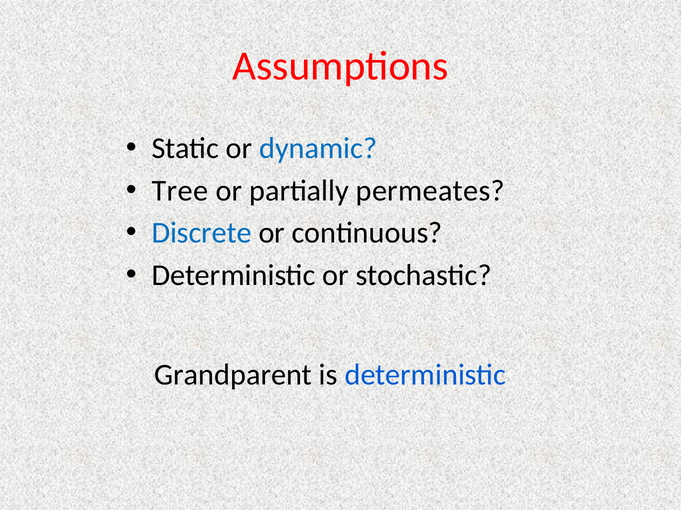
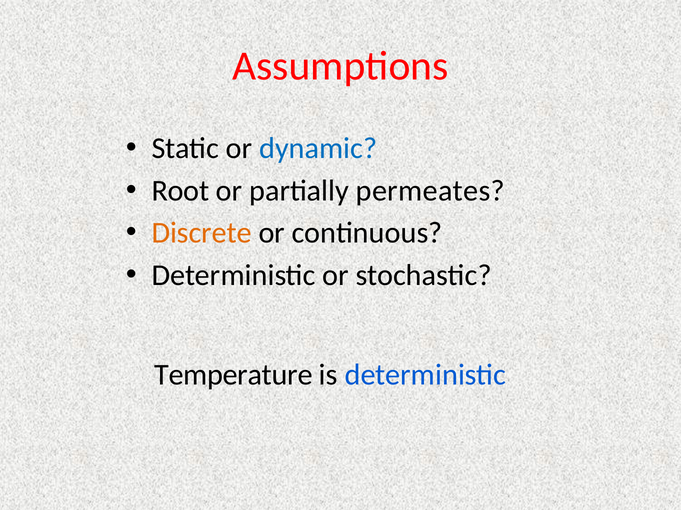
Tree: Tree -> Root
Discrete colour: blue -> orange
Grandparent: Grandparent -> Temperature
